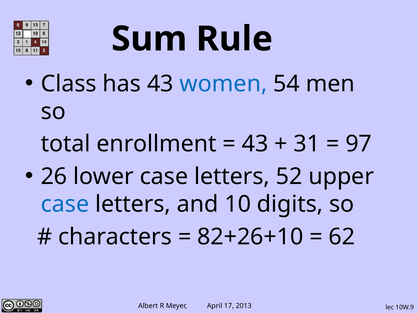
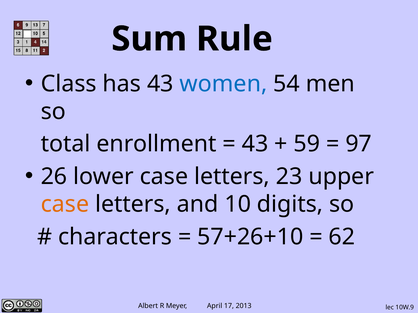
31: 31 -> 59
52: 52 -> 23
case at (65, 205) colour: blue -> orange
82+26+10: 82+26+10 -> 57+26+10
